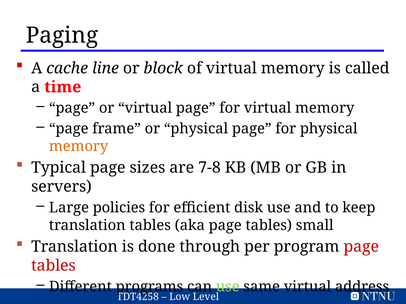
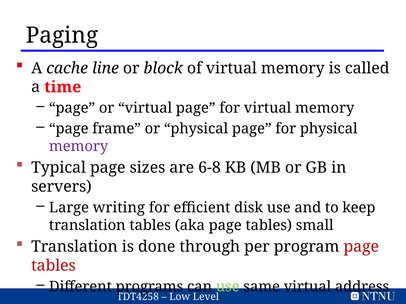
memory at (79, 146) colour: orange -> purple
7-8: 7-8 -> 6-8
policies: policies -> writing
